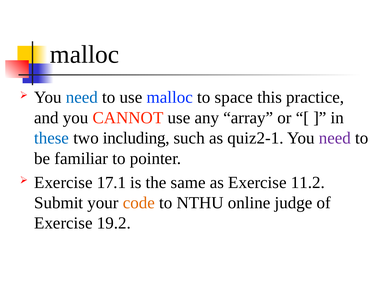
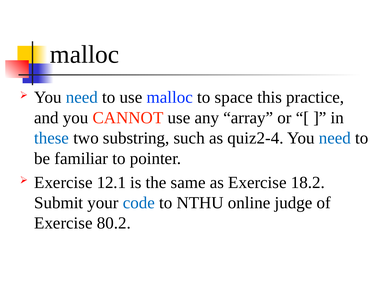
including: including -> substring
quiz2-1: quiz2-1 -> quiz2-4
need at (335, 138) colour: purple -> blue
17.1: 17.1 -> 12.1
11.2: 11.2 -> 18.2
code colour: orange -> blue
19.2: 19.2 -> 80.2
